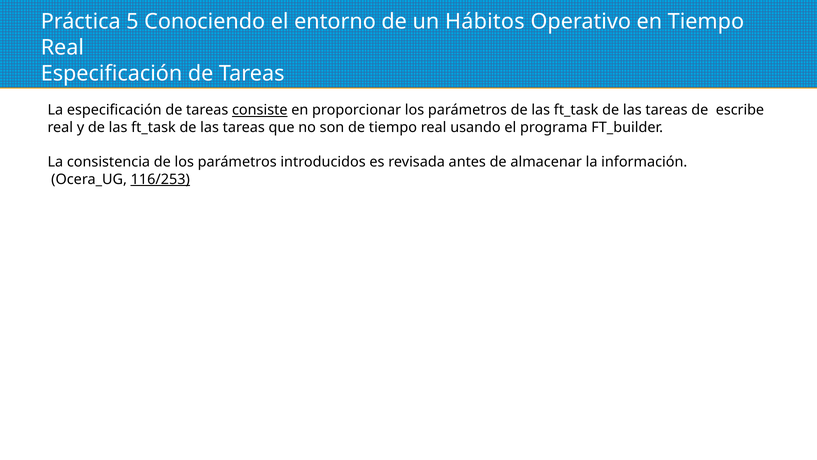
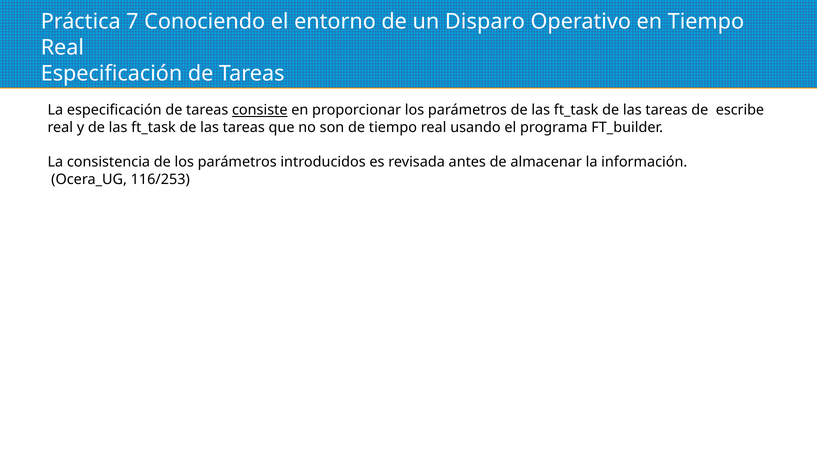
5: 5 -> 7
Hábitos: Hábitos -> Disparo
116/253 underline: present -> none
